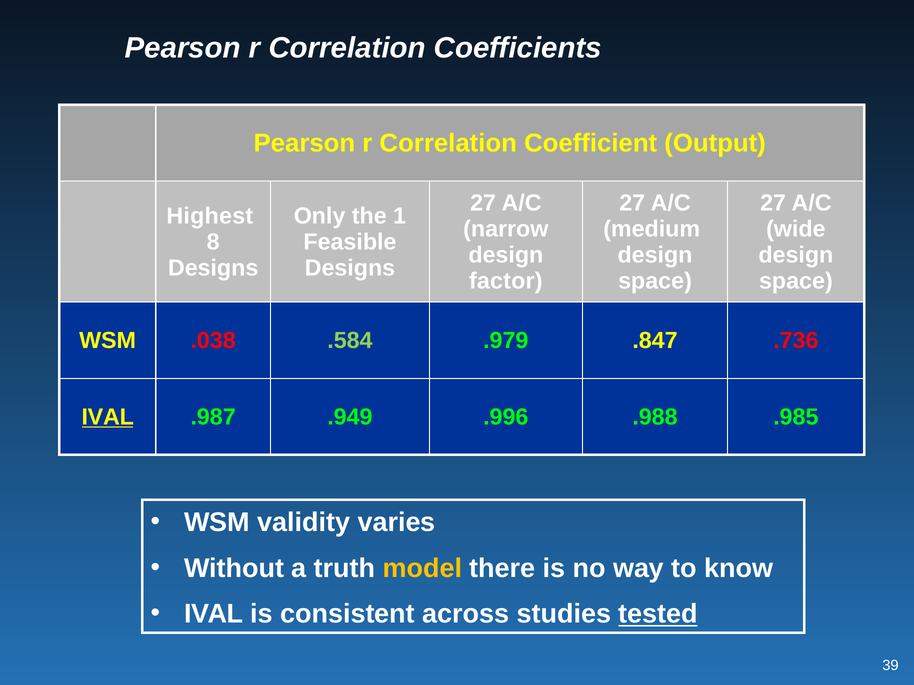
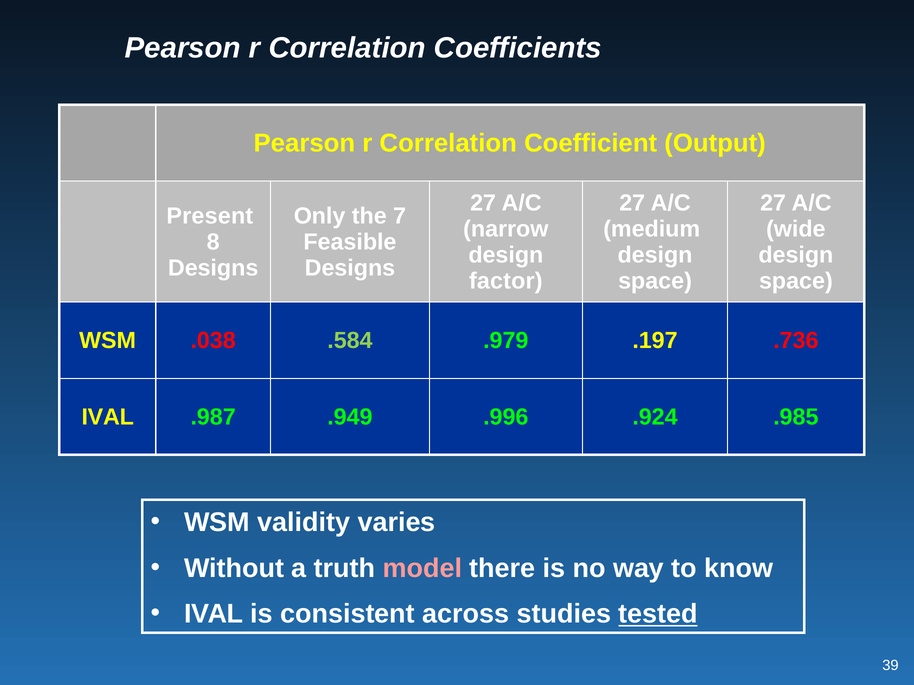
Highest: Highest -> Present
1: 1 -> 7
.847: .847 -> .197
IVAL at (108, 417) underline: present -> none
.988: .988 -> .924
model colour: yellow -> pink
